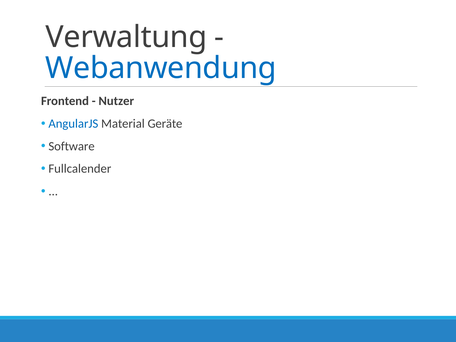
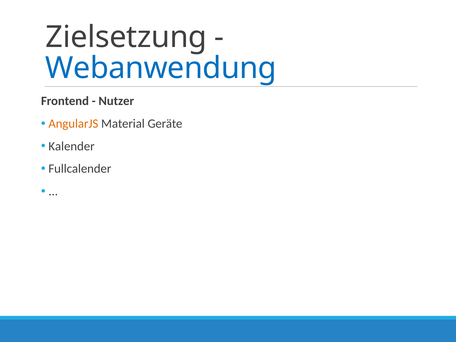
Verwaltung: Verwaltung -> Zielsetzung
AngularJS colour: blue -> orange
Software: Software -> Kalender
